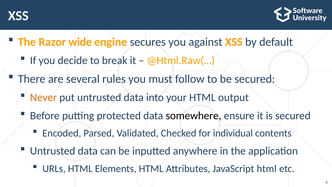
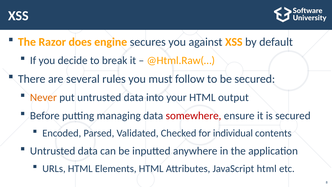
wide: wide -> does
protected: protected -> managing
somewhere colour: black -> red
